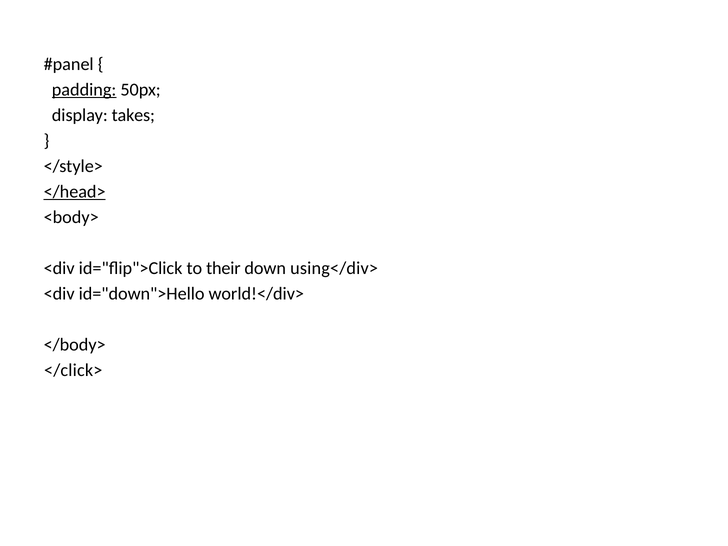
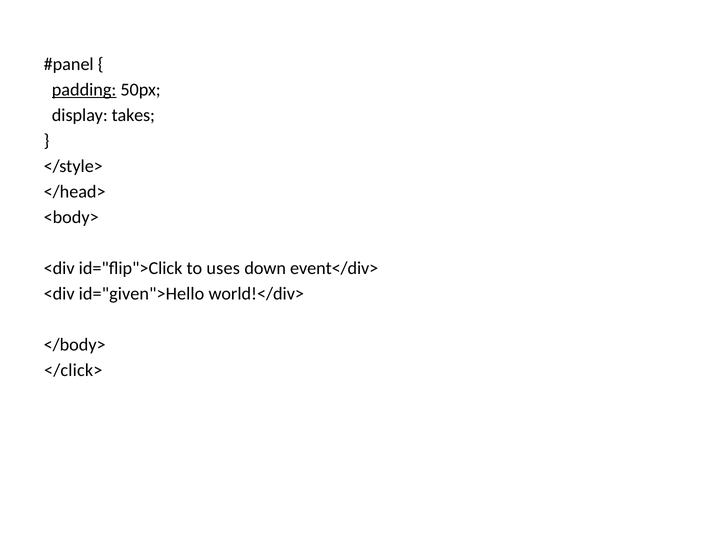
</head> underline: present -> none
their: their -> uses
using</div>: using</div> -> event</div>
id="down">Hello: id="down">Hello -> id="given">Hello
